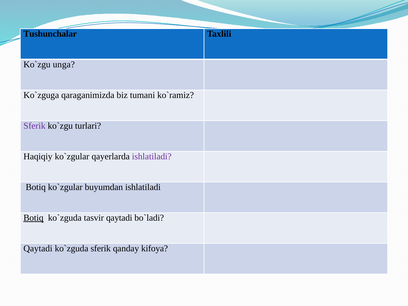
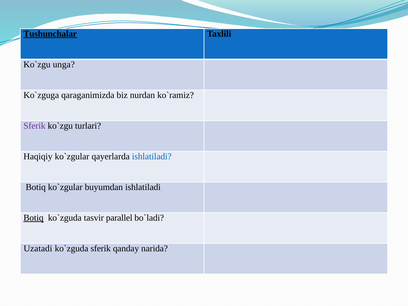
Tushunchalar underline: none -> present
tumani: tumani -> nurdan
ishlatiladi at (152, 156) colour: purple -> blue
tasvir qaytadi: qaytadi -> parallel
Qaytadi at (38, 248): Qaytadi -> Uzatadi
kifoya: kifoya -> narida
